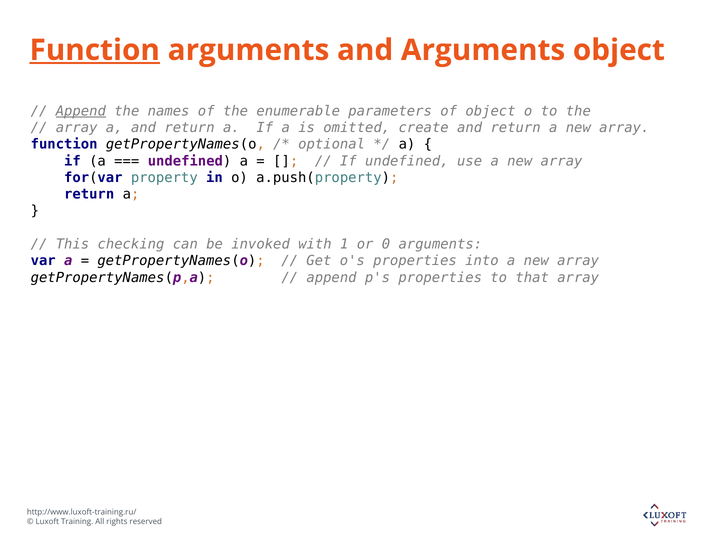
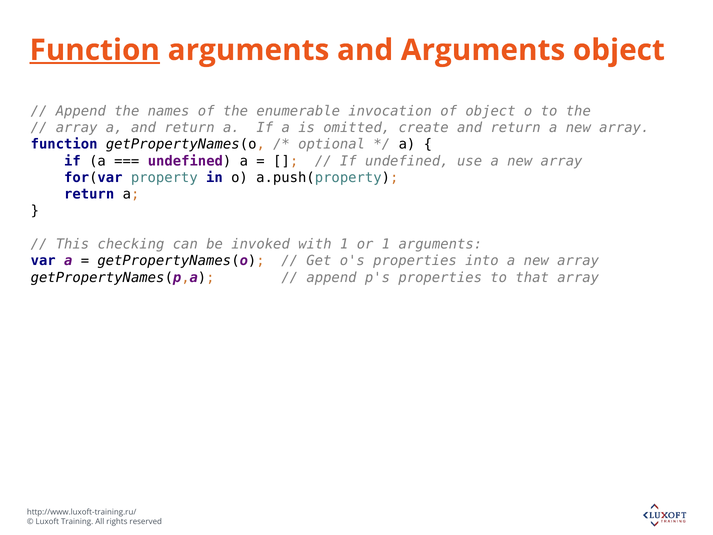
Append at (81, 111) underline: present -> none
parameters: parameters -> invocation
or 0: 0 -> 1
